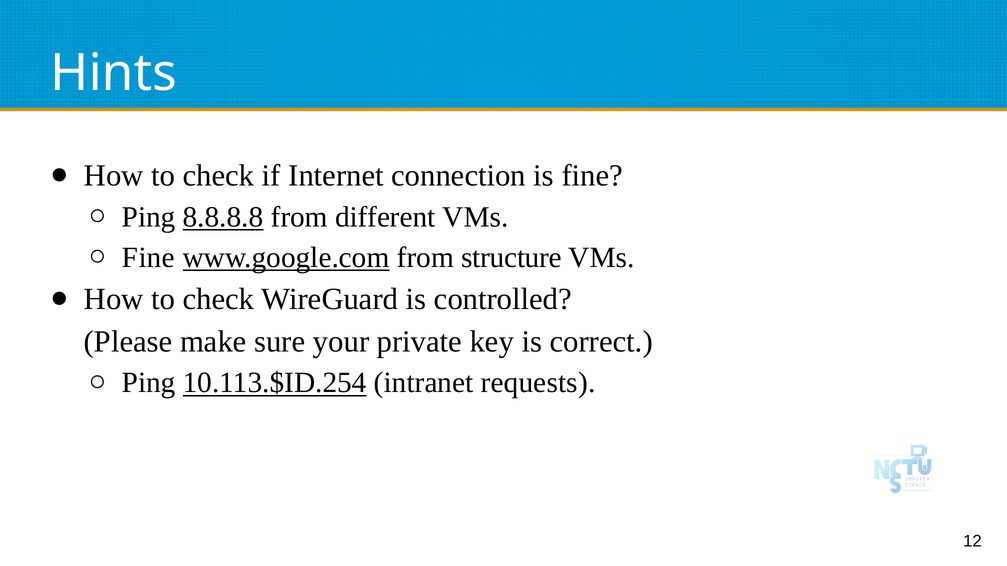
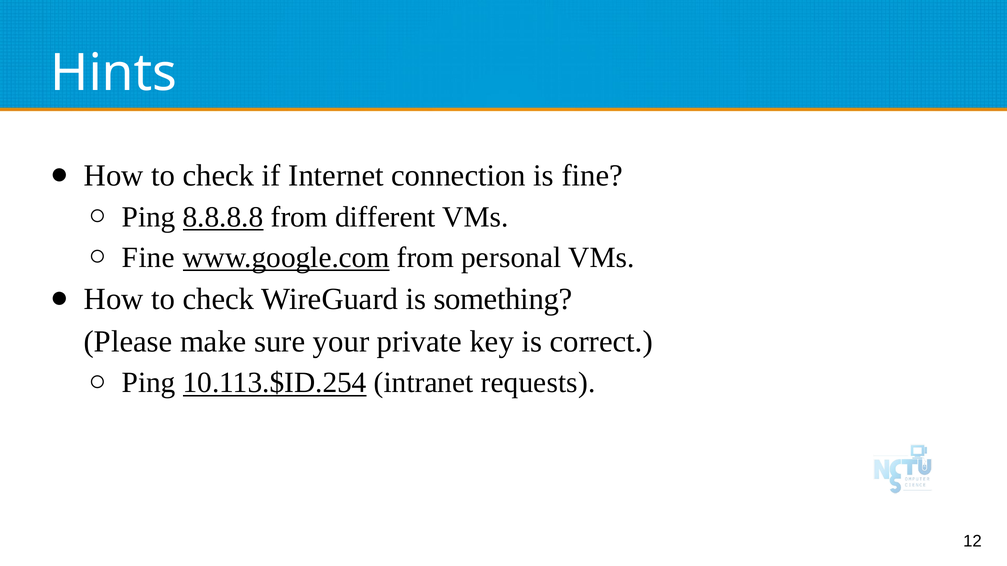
structure: structure -> personal
controlled: controlled -> something
